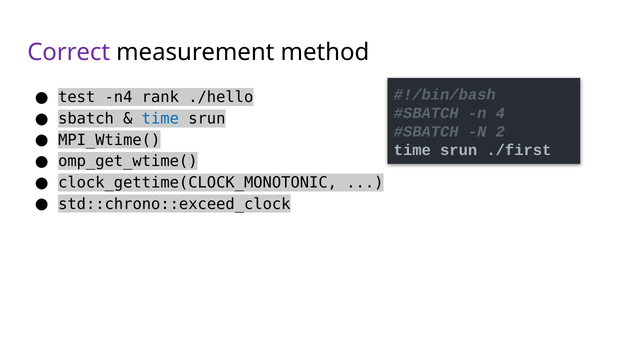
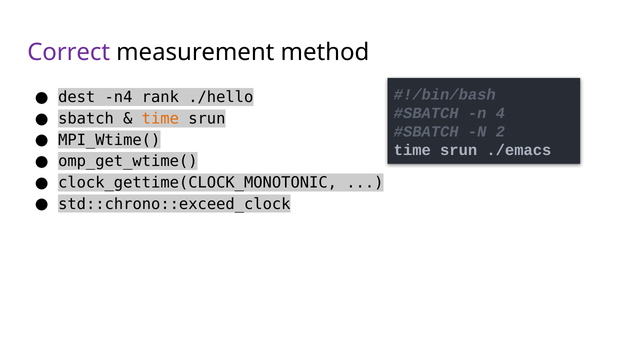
test: test -> dest
time at (160, 119) colour: blue -> orange
./first: ./first -> ./emacs
